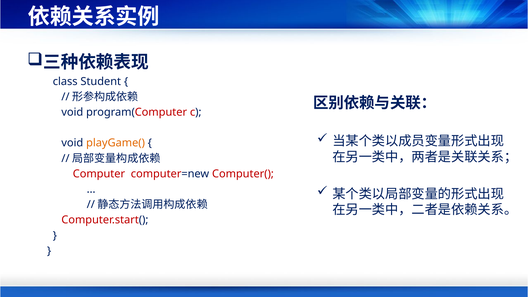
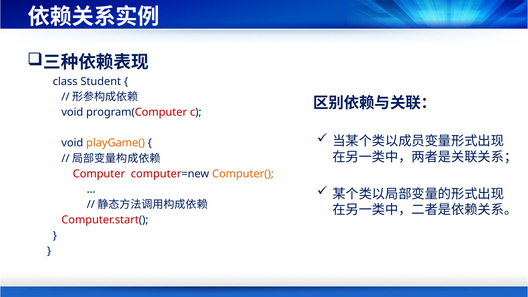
Computer( colour: red -> orange
